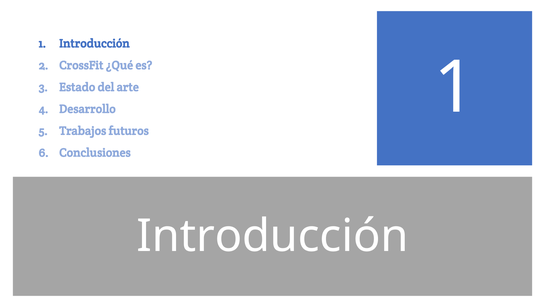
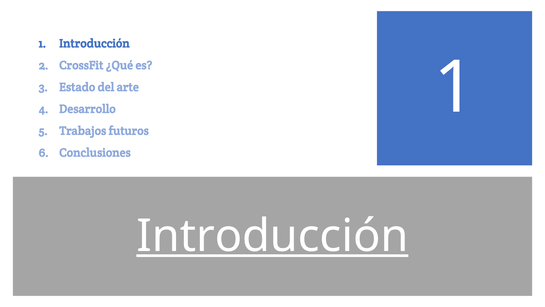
Introducción at (272, 236) underline: none -> present
